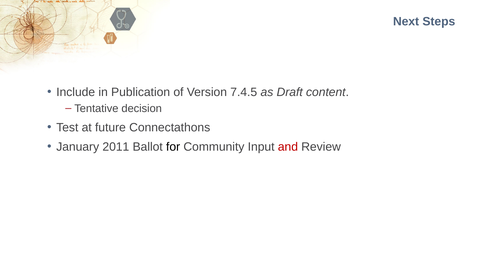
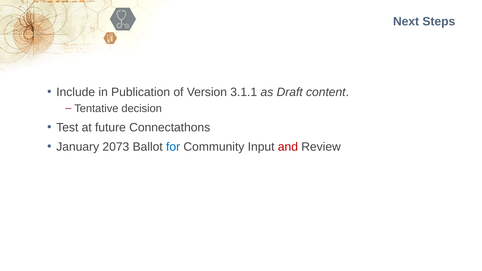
7.4.5: 7.4.5 -> 3.1.1
2011: 2011 -> 2073
for colour: black -> blue
